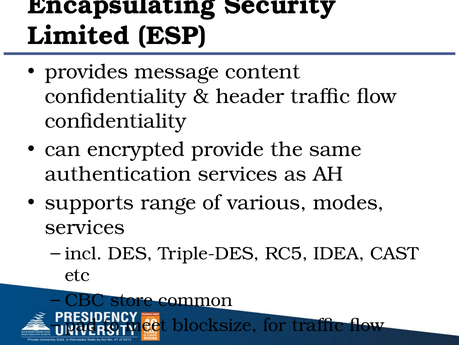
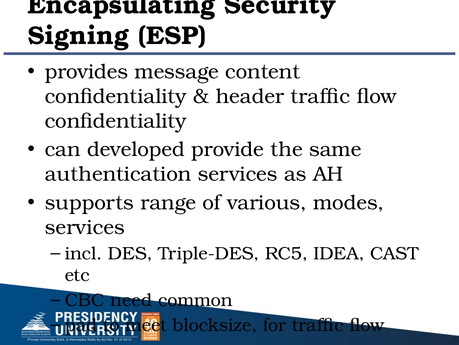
Limited: Limited -> Signing
encrypted: encrypted -> developed
store: store -> need
